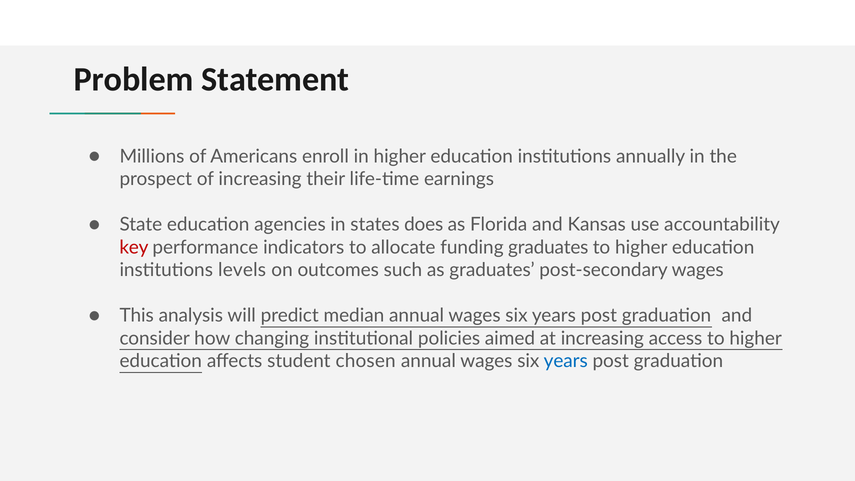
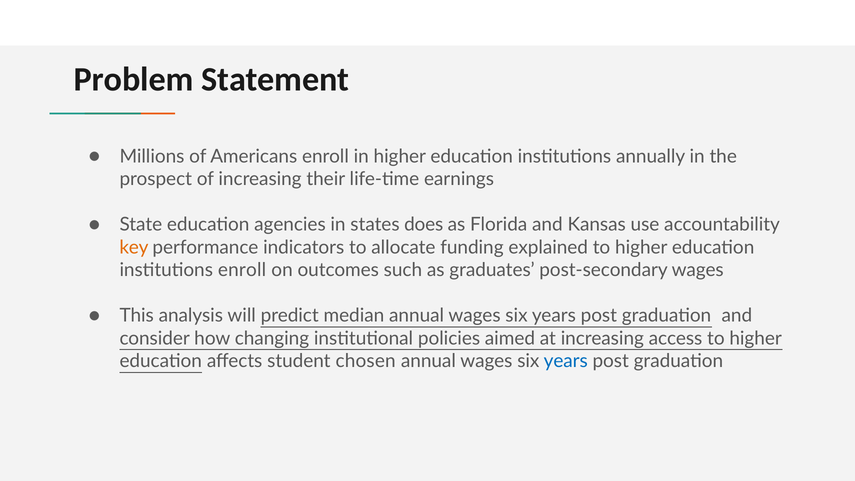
key colour: red -> orange
funding graduates: graduates -> explained
institutions levels: levels -> enroll
